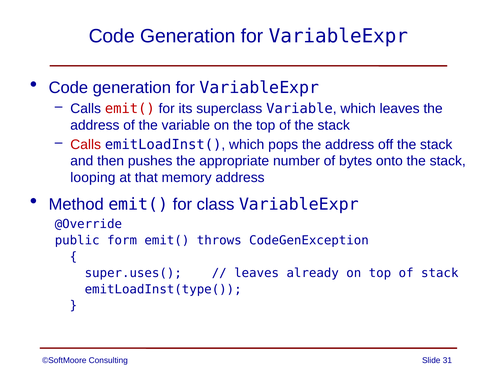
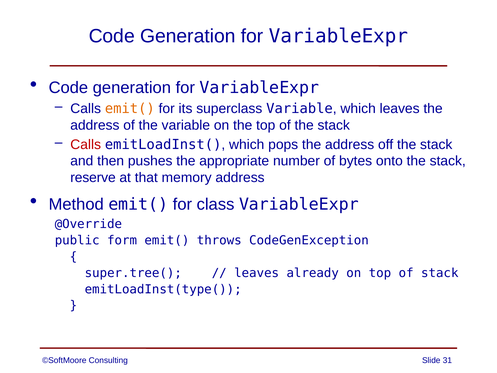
emit( at (130, 109) colour: red -> orange
looping: looping -> reserve
super.uses(: super.uses( -> super.tree(
